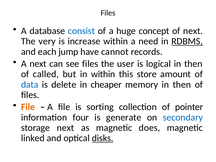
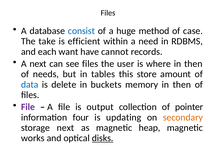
concept: concept -> method
of next: next -> case
very: very -> take
increase: increase -> efficient
RDBMS underline: present -> none
jump: jump -> want
logical: logical -> where
called: called -> needs
in within: within -> tables
cheaper: cheaper -> buckets
File at (28, 107) colour: orange -> purple
sorting: sorting -> output
generate: generate -> updating
secondary colour: blue -> orange
does: does -> heap
linked: linked -> works
